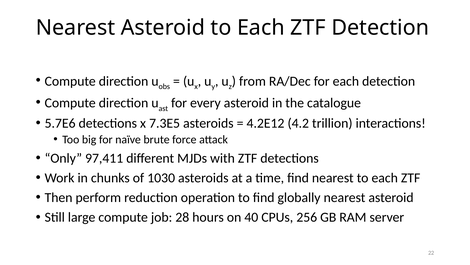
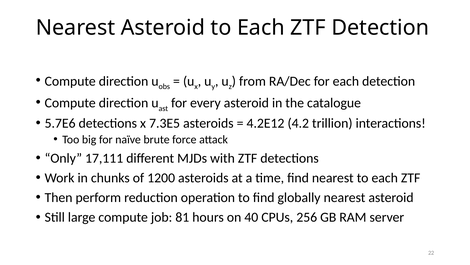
97,411: 97,411 -> 17,111
1030: 1030 -> 1200
28: 28 -> 81
